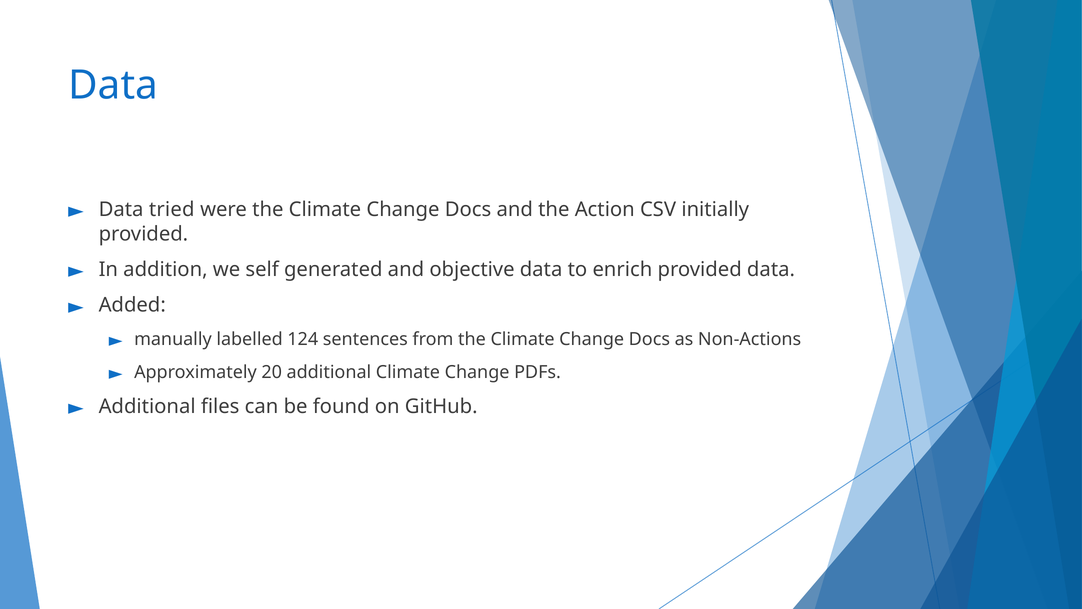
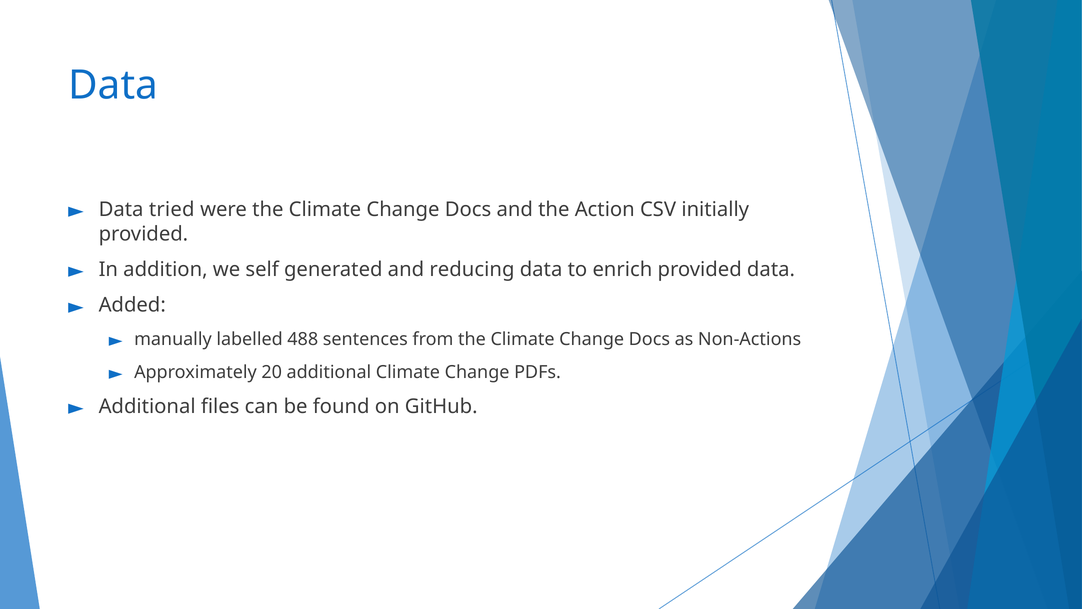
objective: objective -> reducing
124: 124 -> 488
